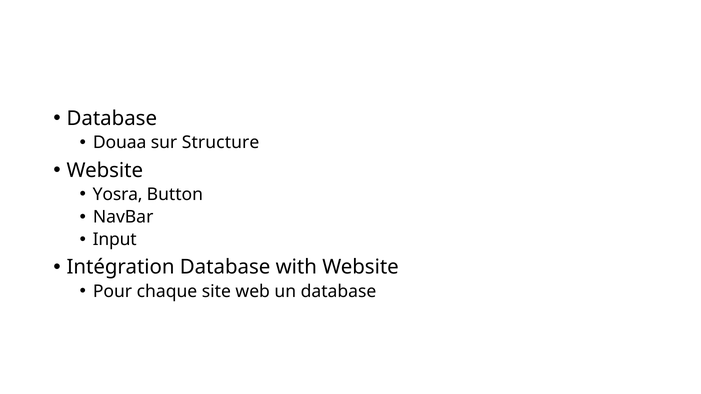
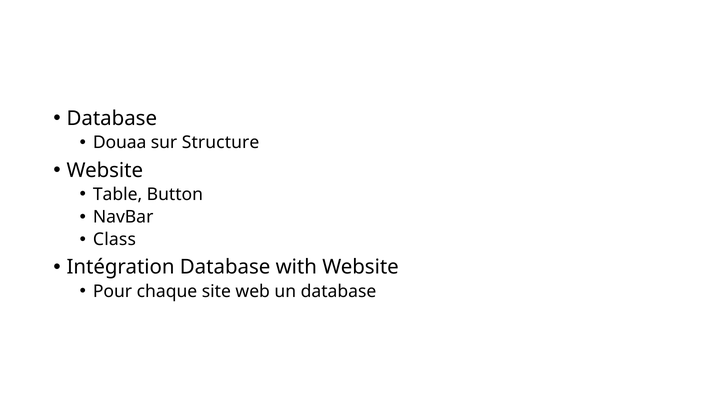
Yosra: Yosra -> Table
Input: Input -> Class
